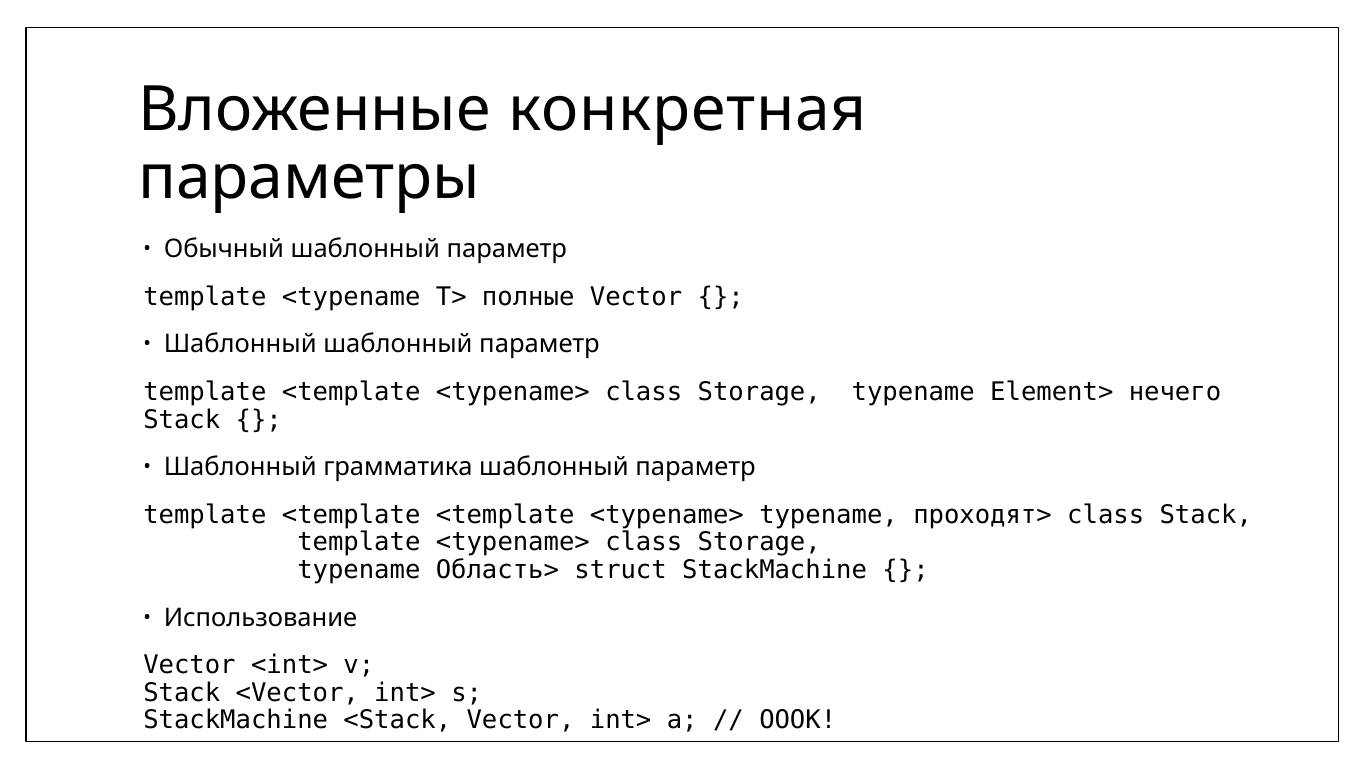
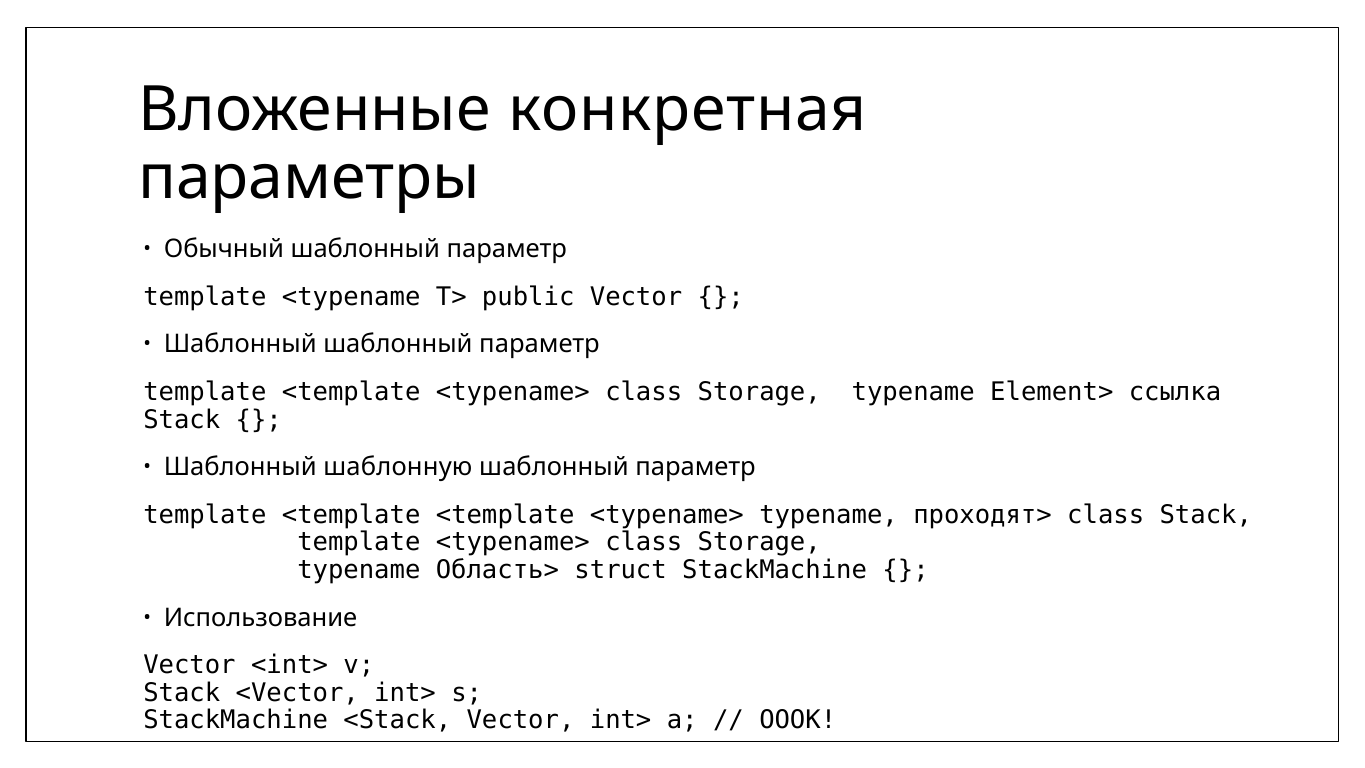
полные: полные -> public
нечего: нечего -> ссылка
грамматика: грамматика -> шаблонную
